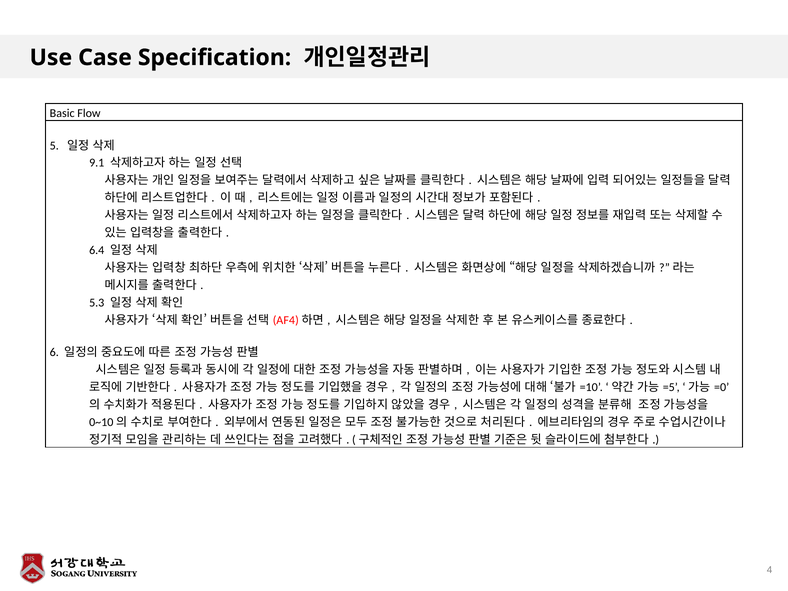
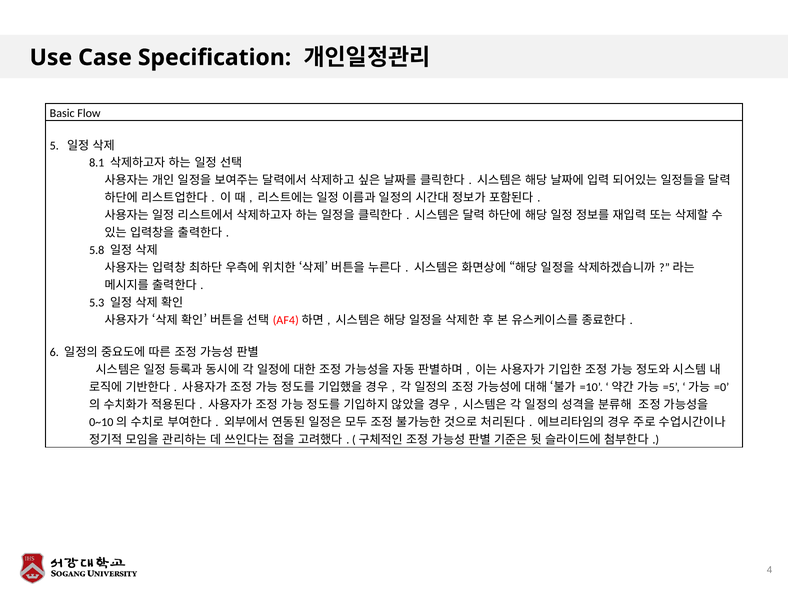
9.1: 9.1 -> 8.1
6.4: 6.4 -> 5.8
